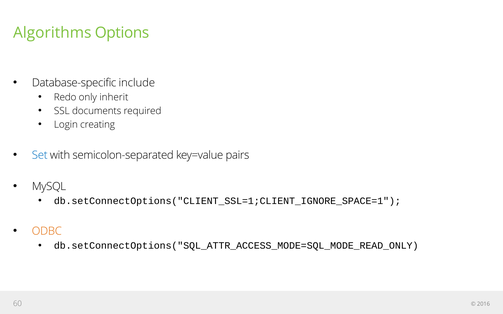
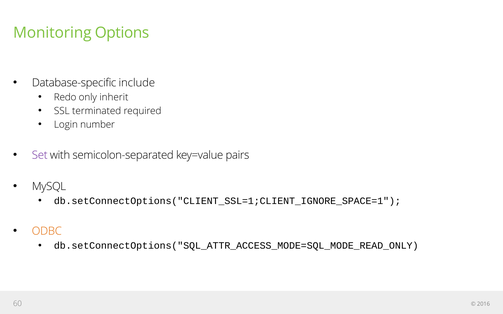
Algorithms: Algorithms -> Monitoring
documents: documents -> terminated
creating: creating -> number
Set colour: blue -> purple
